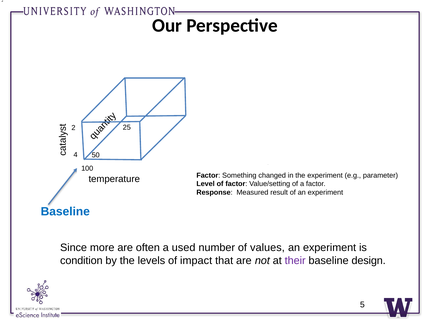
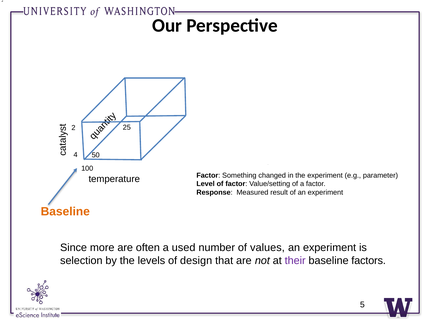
Baseline at (65, 212) colour: blue -> orange
condition: condition -> selection
impact: impact -> design
design: design -> factors
